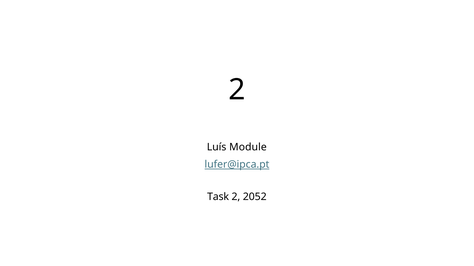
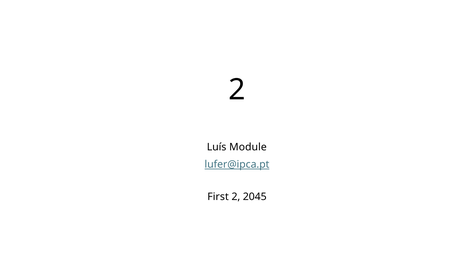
Task: Task -> First
2052: 2052 -> 2045
